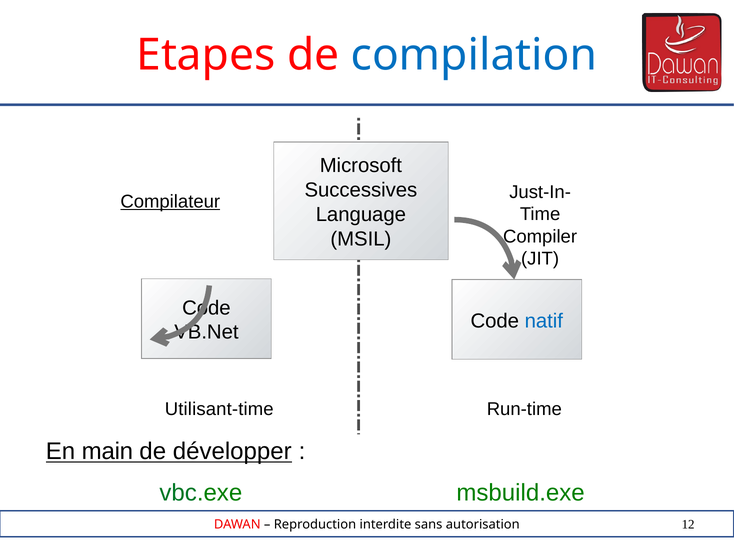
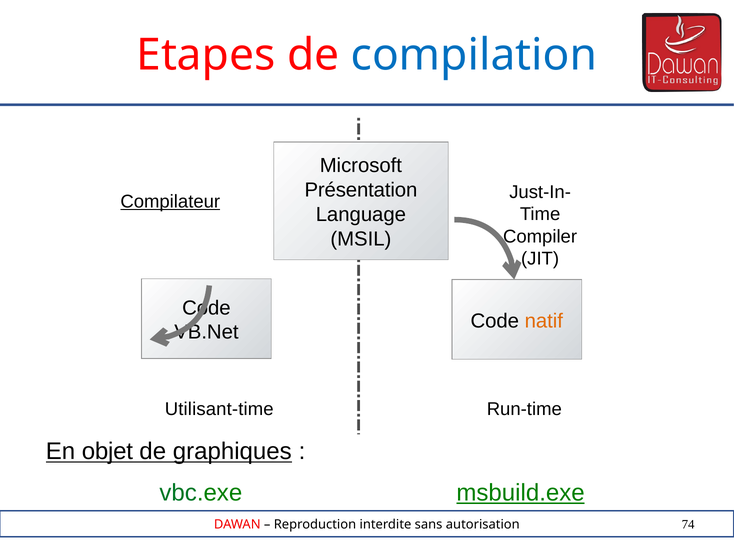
Successives: Successives -> Présentation
natif colour: blue -> orange
main: main -> objet
développer: développer -> graphiques
msbuild.exe underline: none -> present
12: 12 -> 74
